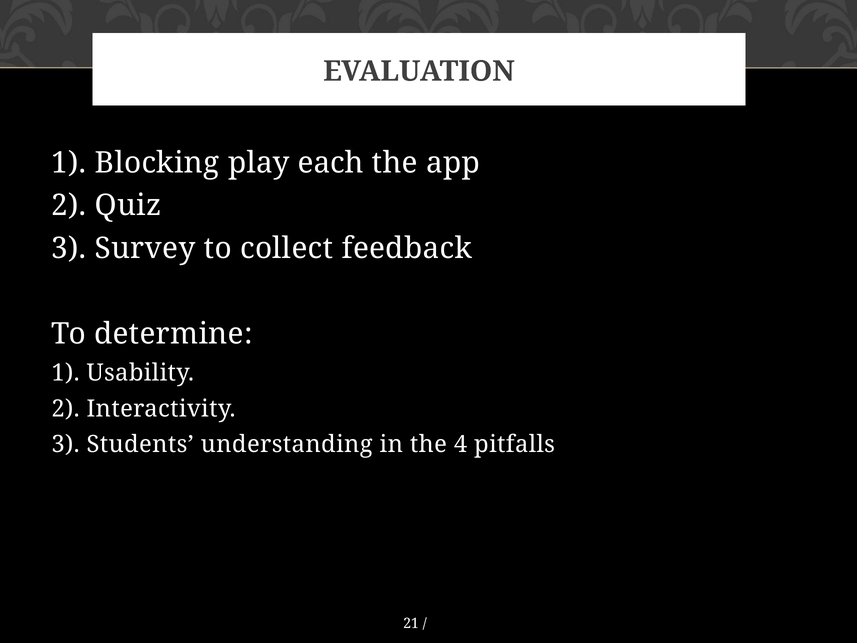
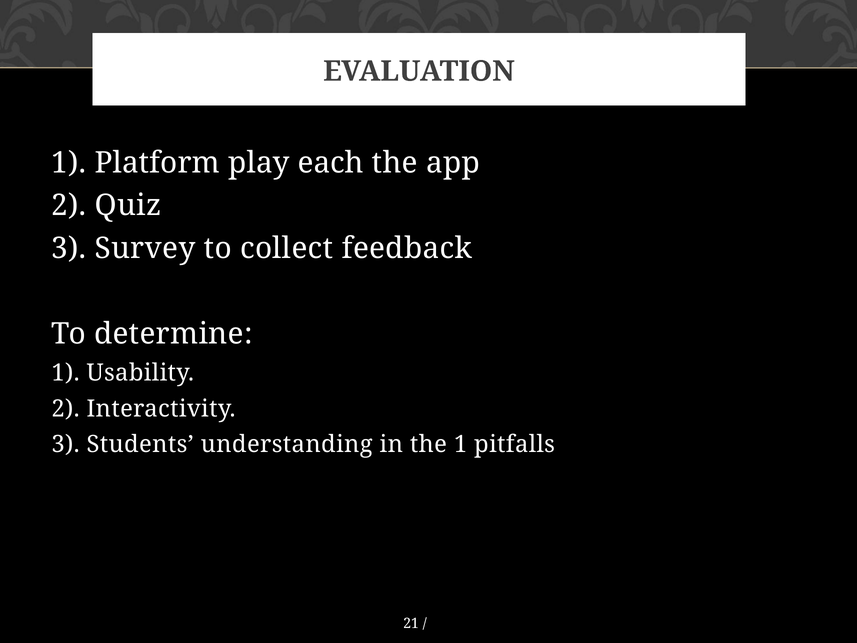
Blocking: Blocking -> Platform
the 4: 4 -> 1
